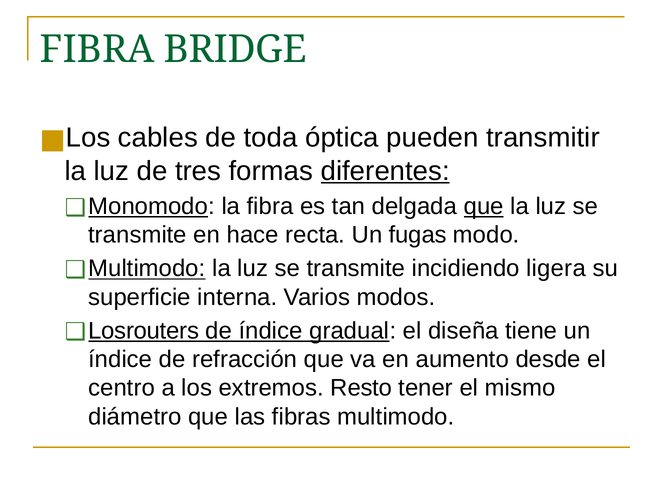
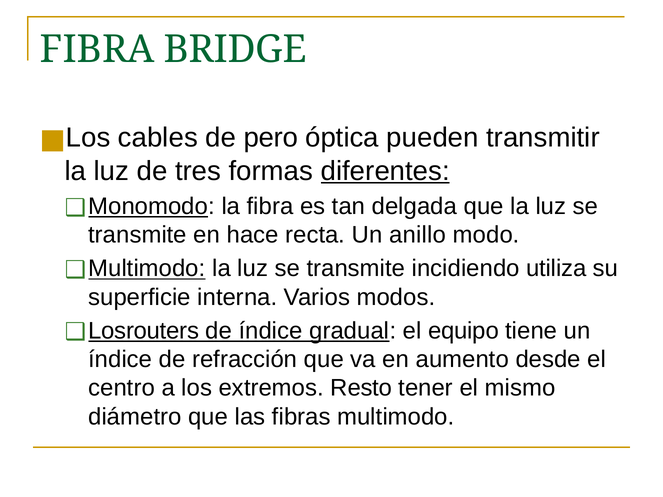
toda: toda -> pero
que at (484, 206) underline: present -> none
fugas: fugas -> anillo
ligera: ligera -> utiliza
diseña: diseña -> equipo
